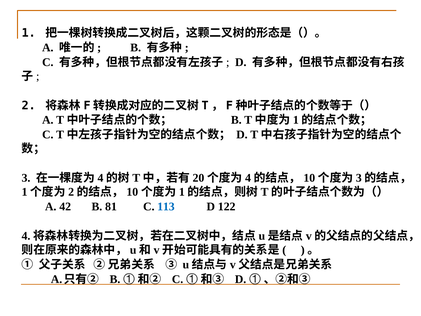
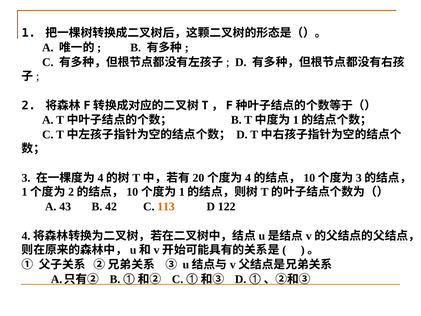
42: 42 -> 43
81: 81 -> 42
113 colour: blue -> orange
